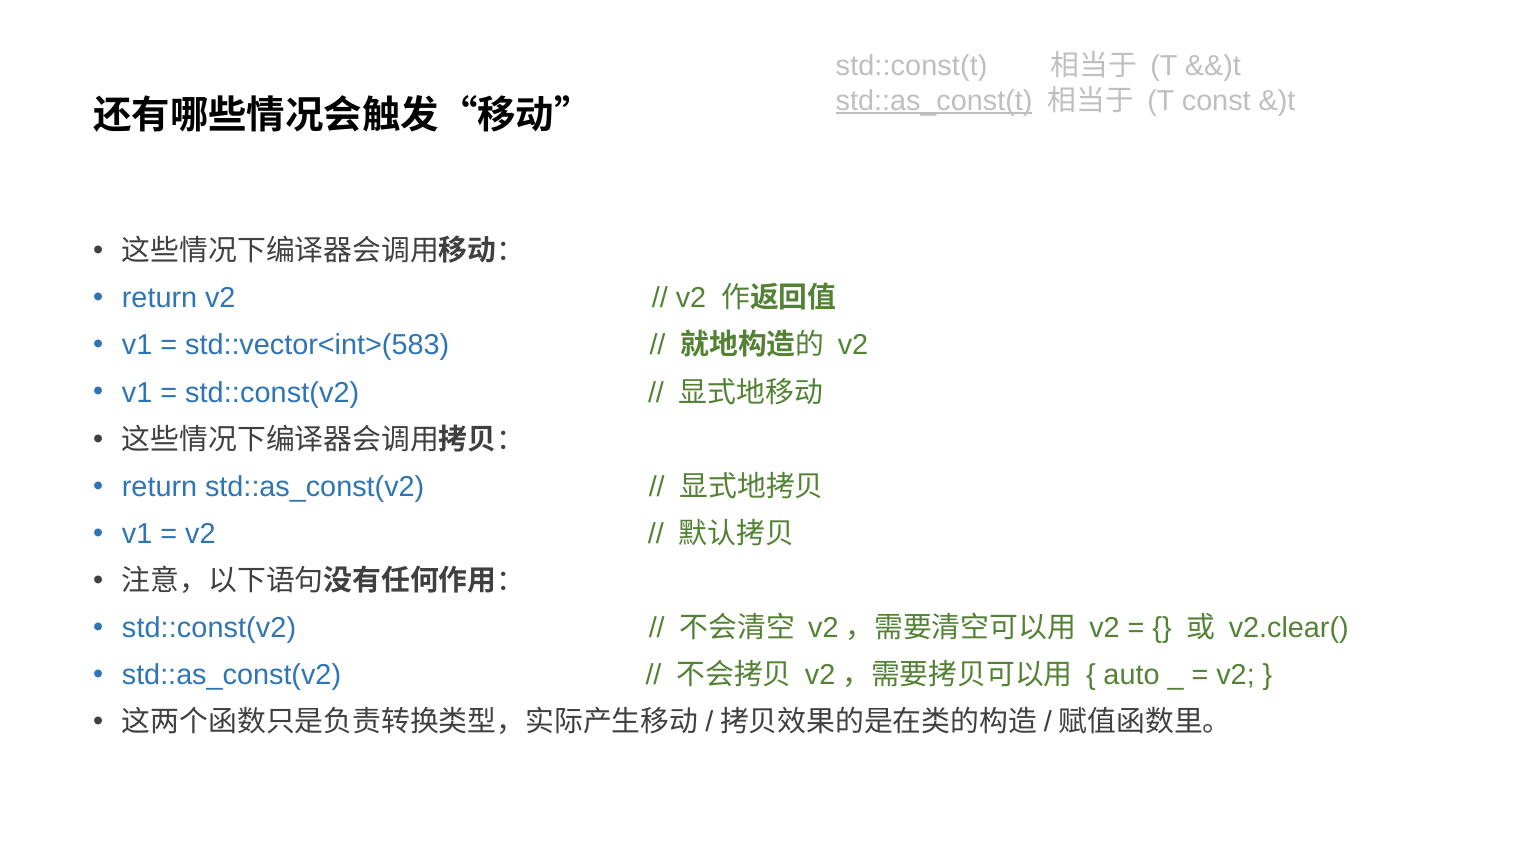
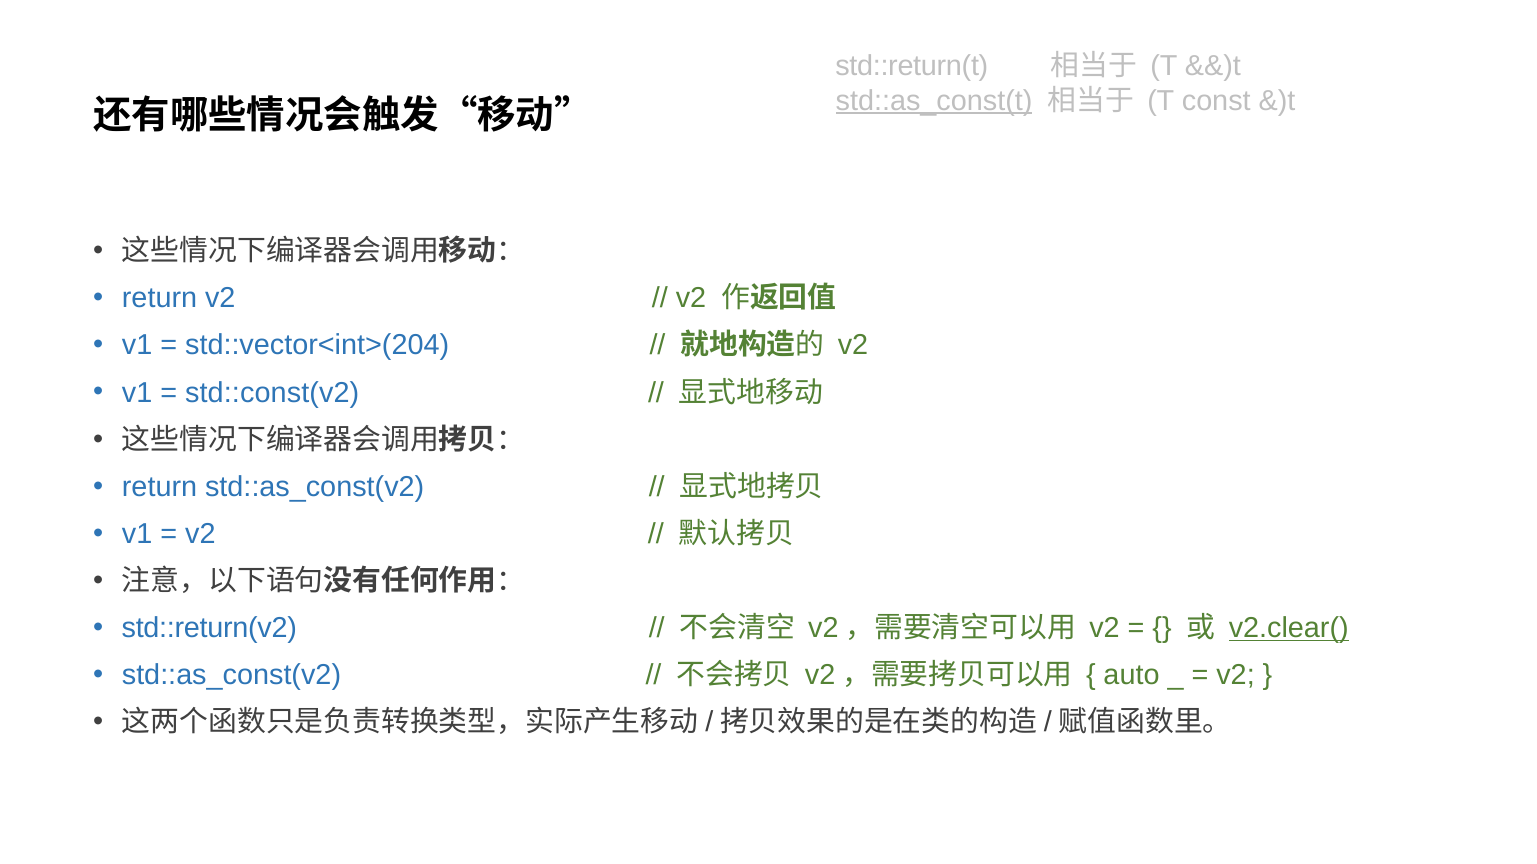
std::const(t: std::const(t -> std::return(t
std::vector<int>(583: std::vector<int>(583 -> std::vector<int>(204
std::const(v2 at (209, 629): std::const(v2 -> std::return(v2
v2.clear( underline: none -> present
